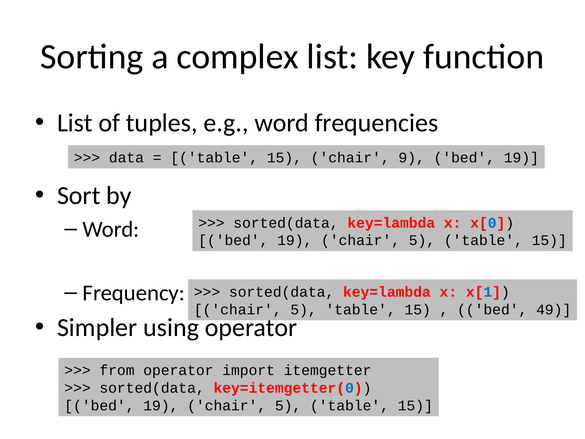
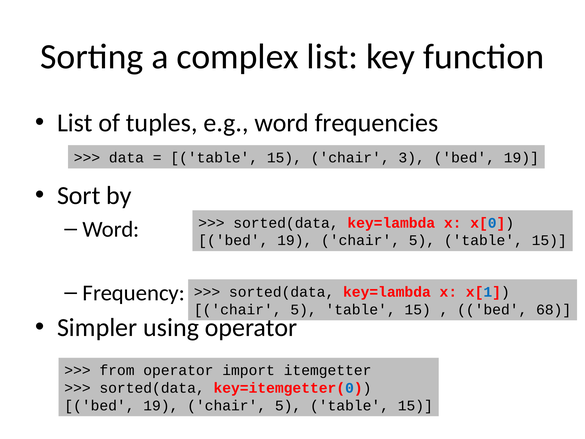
9: 9 -> 3
49: 49 -> 68
